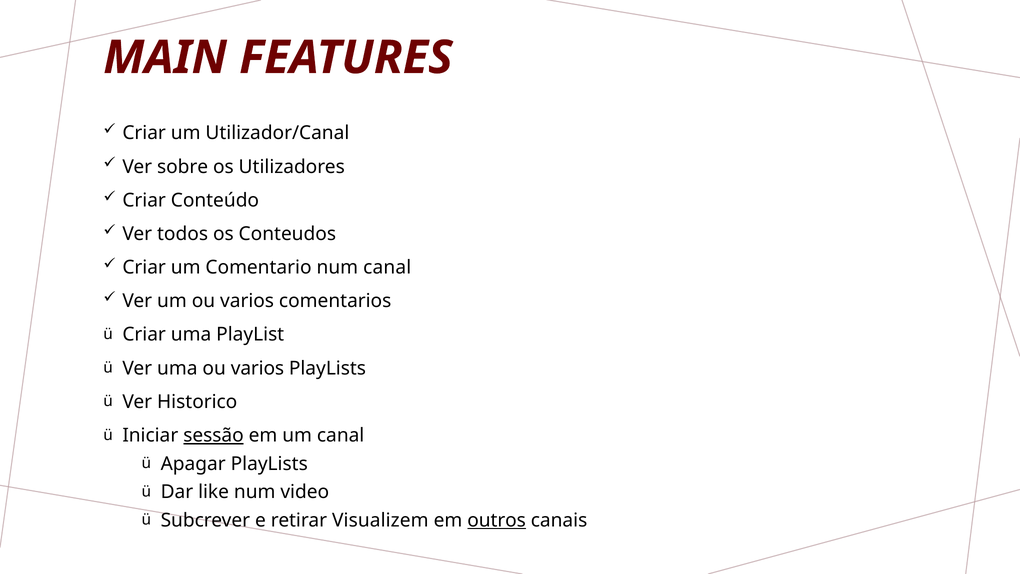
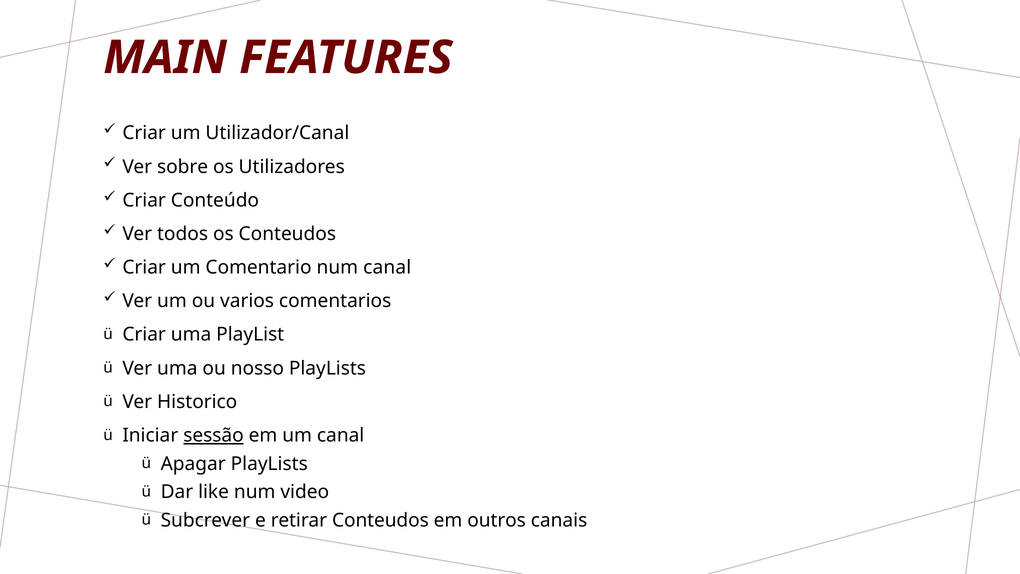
uma ou varios: varios -> nosso
retirar Visualizem: Visualizem -> Conteudos
outros underline: present -> none
